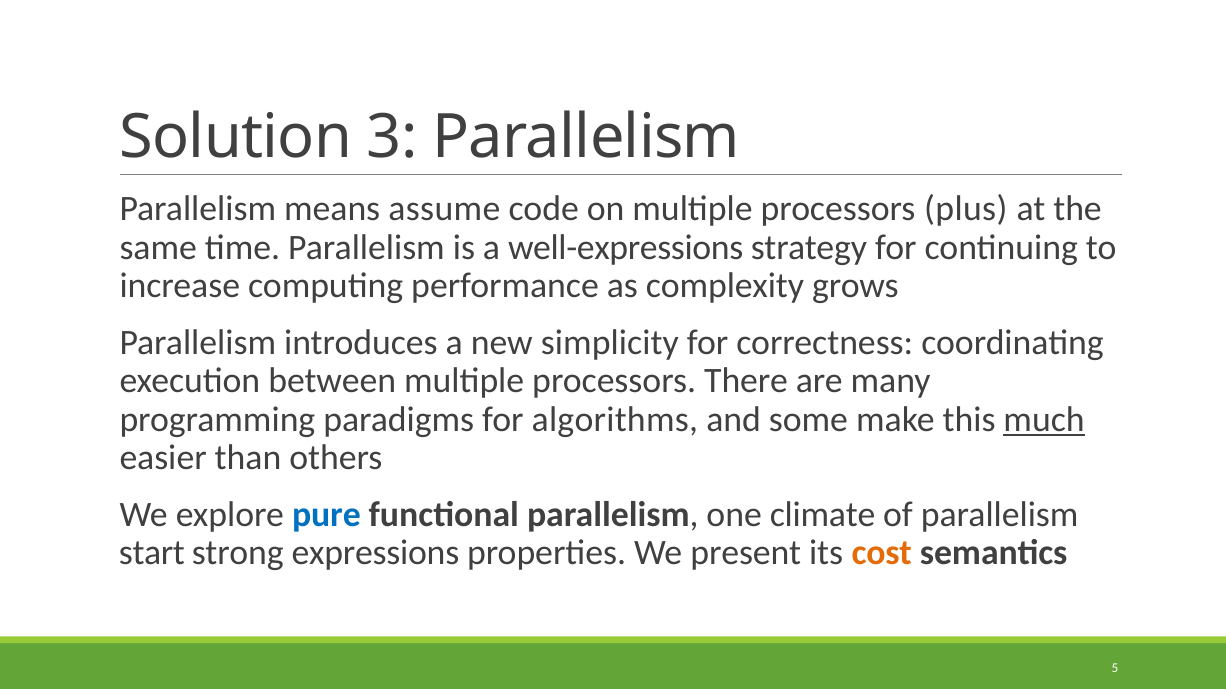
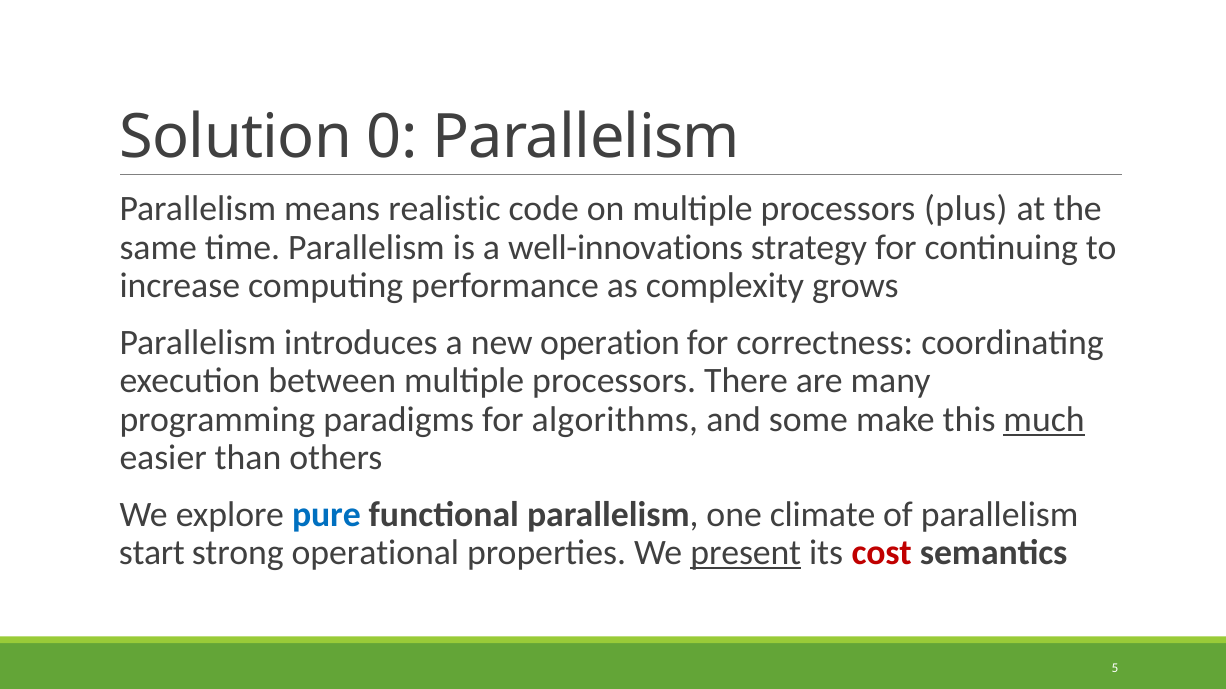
3: 3 -> 0
assume: assume -> realistic
well-expressions: well-expressions -> well-innovations
simplicity: simplicity -> operation
expressions: expressions -> operational
present underline: none -> present
cost colour: orange -> red
